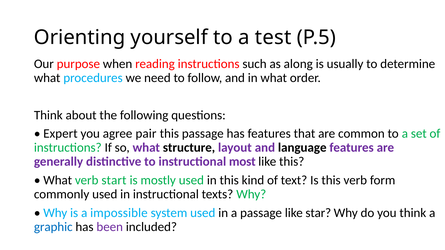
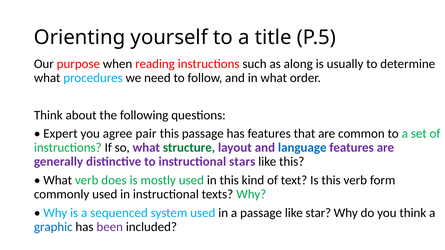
test: test -> title
structure colour: black -> green
language colour: black -> blue
most: most -> stars
start: start -> does
impossible: impossible -> sequenced
